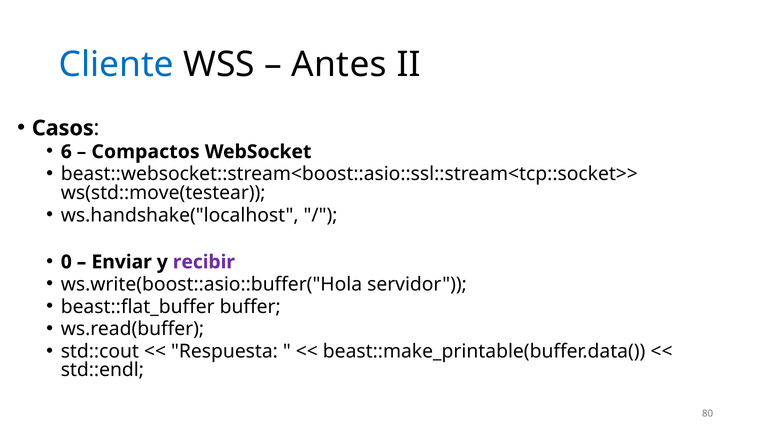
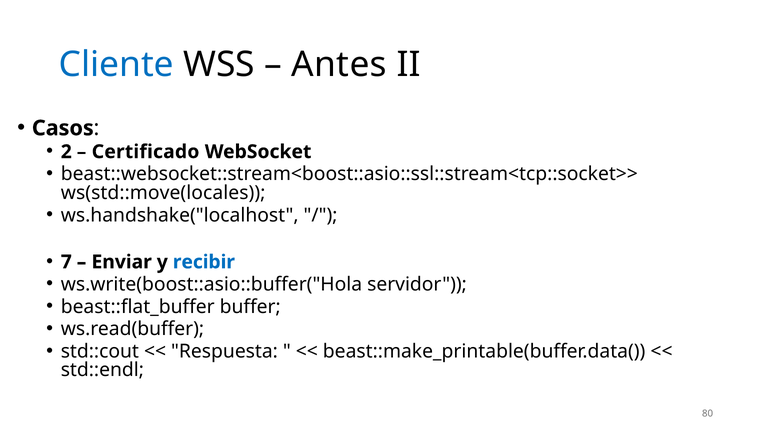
6: 6 -> 2
Compactos: Compactos -> Certificado
ws(std::move(testear: ws(std::move(testear -> ws(std::move(locales
0: 0 -> 7
recibir colour: purple -> blue
